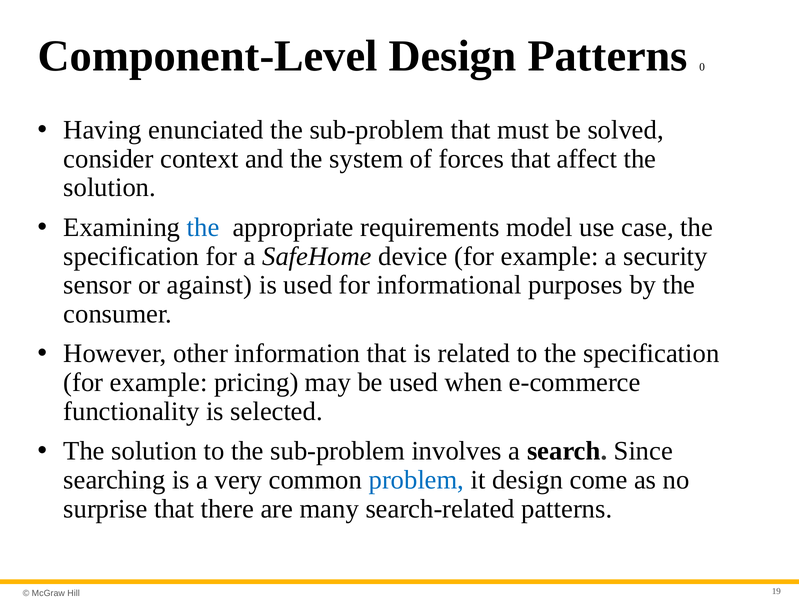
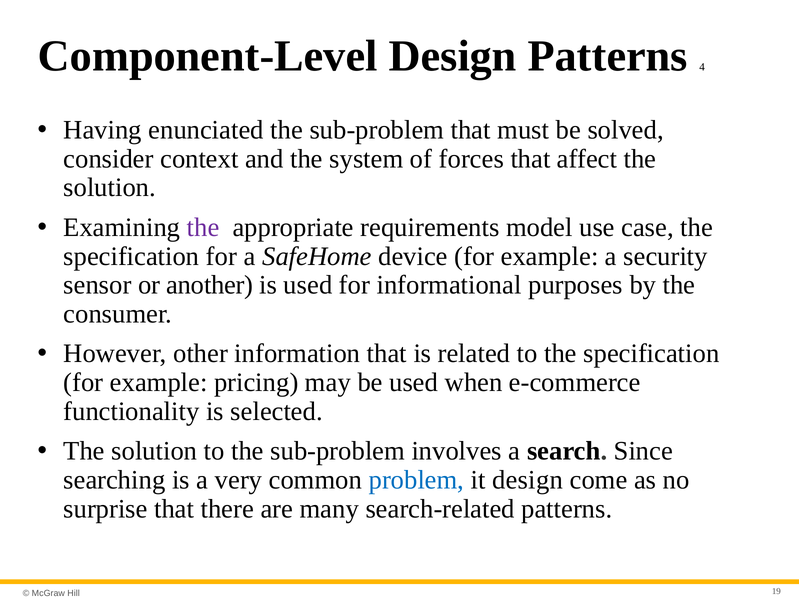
0: 0 -> 4
the at (203, 227) colour: blue -> purple
against: against -> another
